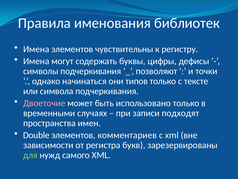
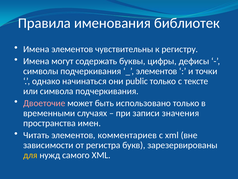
позволяют at (157, 71): позволяют -> элементов
типов: типов -> public
подходят: подходят -> значения
Double: Double -> Читать
для colour: light green -> yellow
